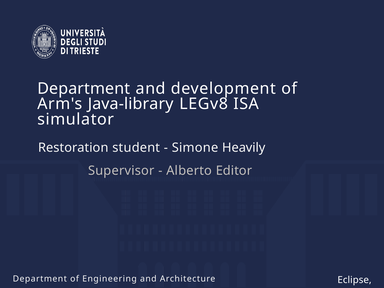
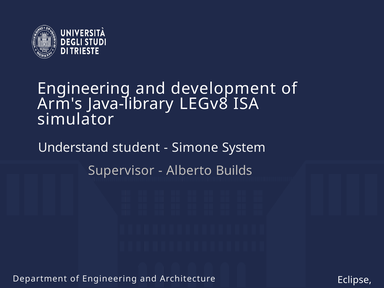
Department at (84, 89): Department -> Engineering
Restoration: Restoration -> Understand
Heavily: Heavily -> System
Editor: Editor -> Builds
